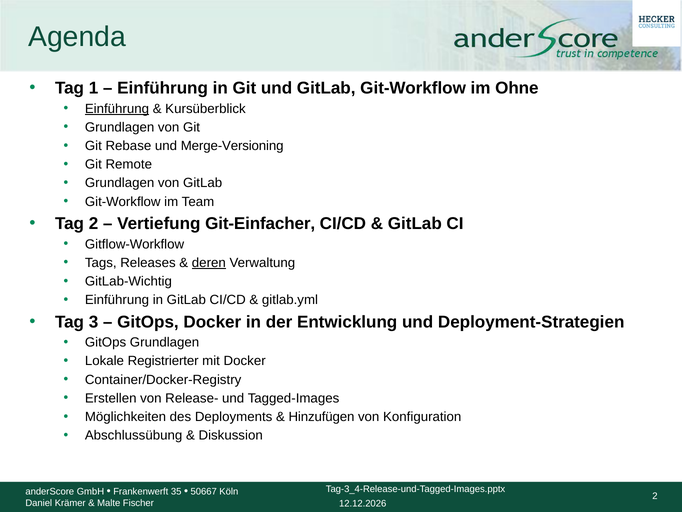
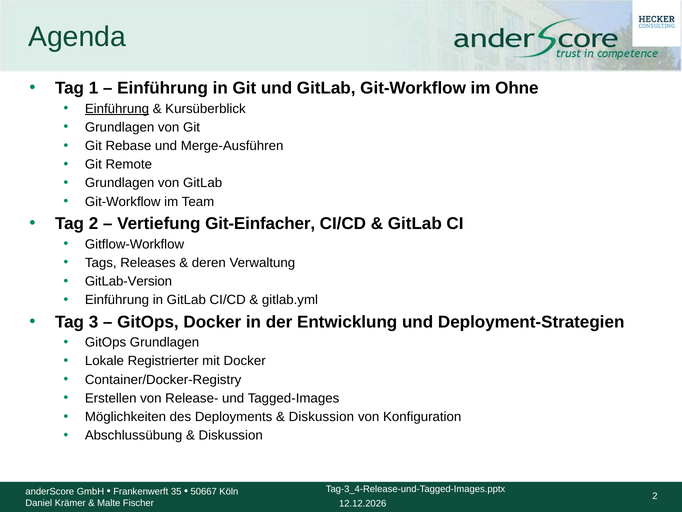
Merge-Versioning: Merge-Versioning -> Merge-Ausführen
deren underline: present -> none
GitLab-Wichtig: GitLab-Wichtig -> GitLab-Version
Hinzufügen at (321, 416): Hinzufügen -> Diskussion
